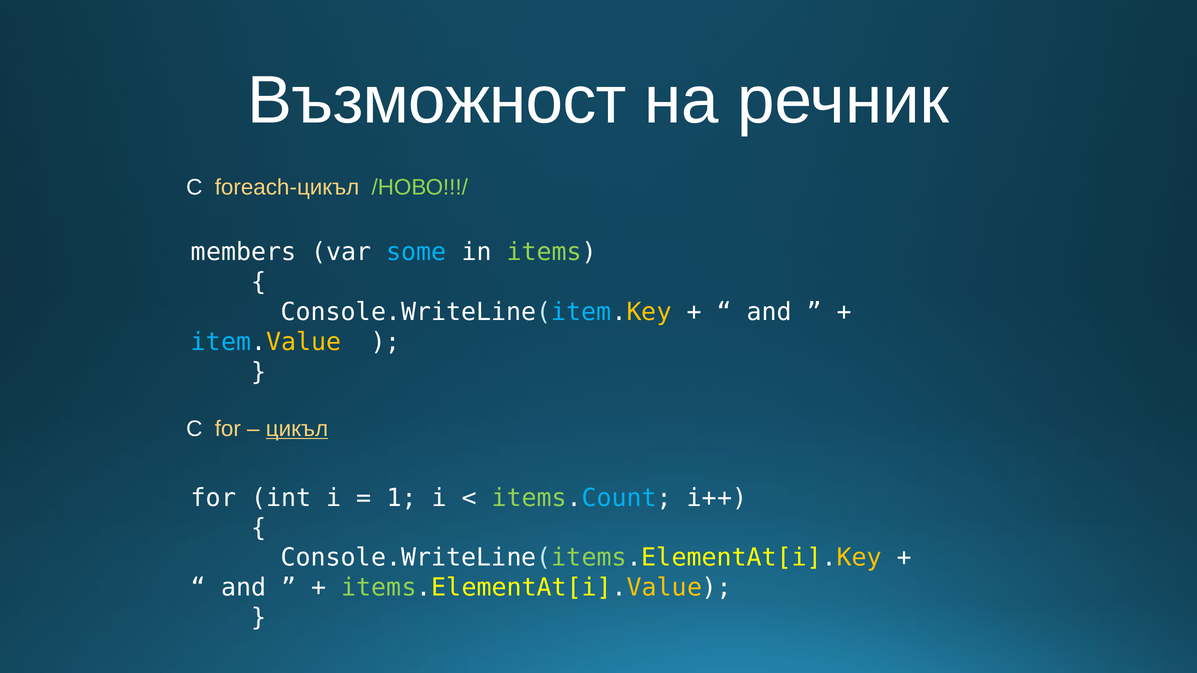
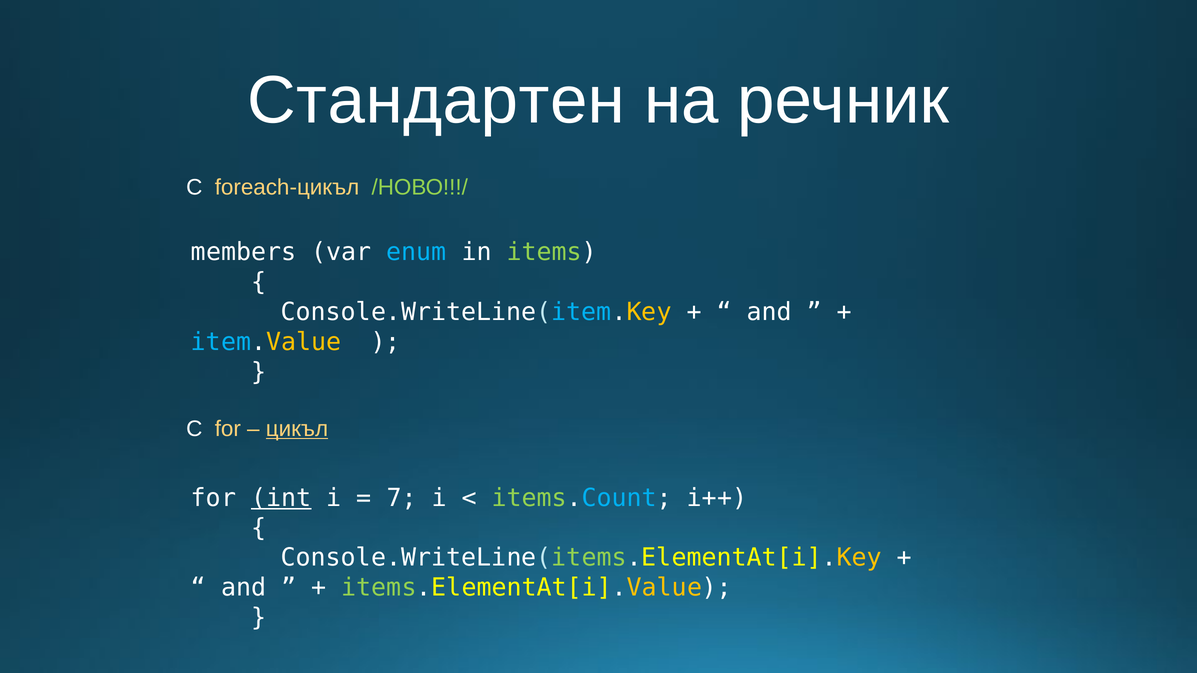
Възможност: Възможност -> Стандартен
some: some -> enum
int underline: none -> present
1: 1 -> 7
